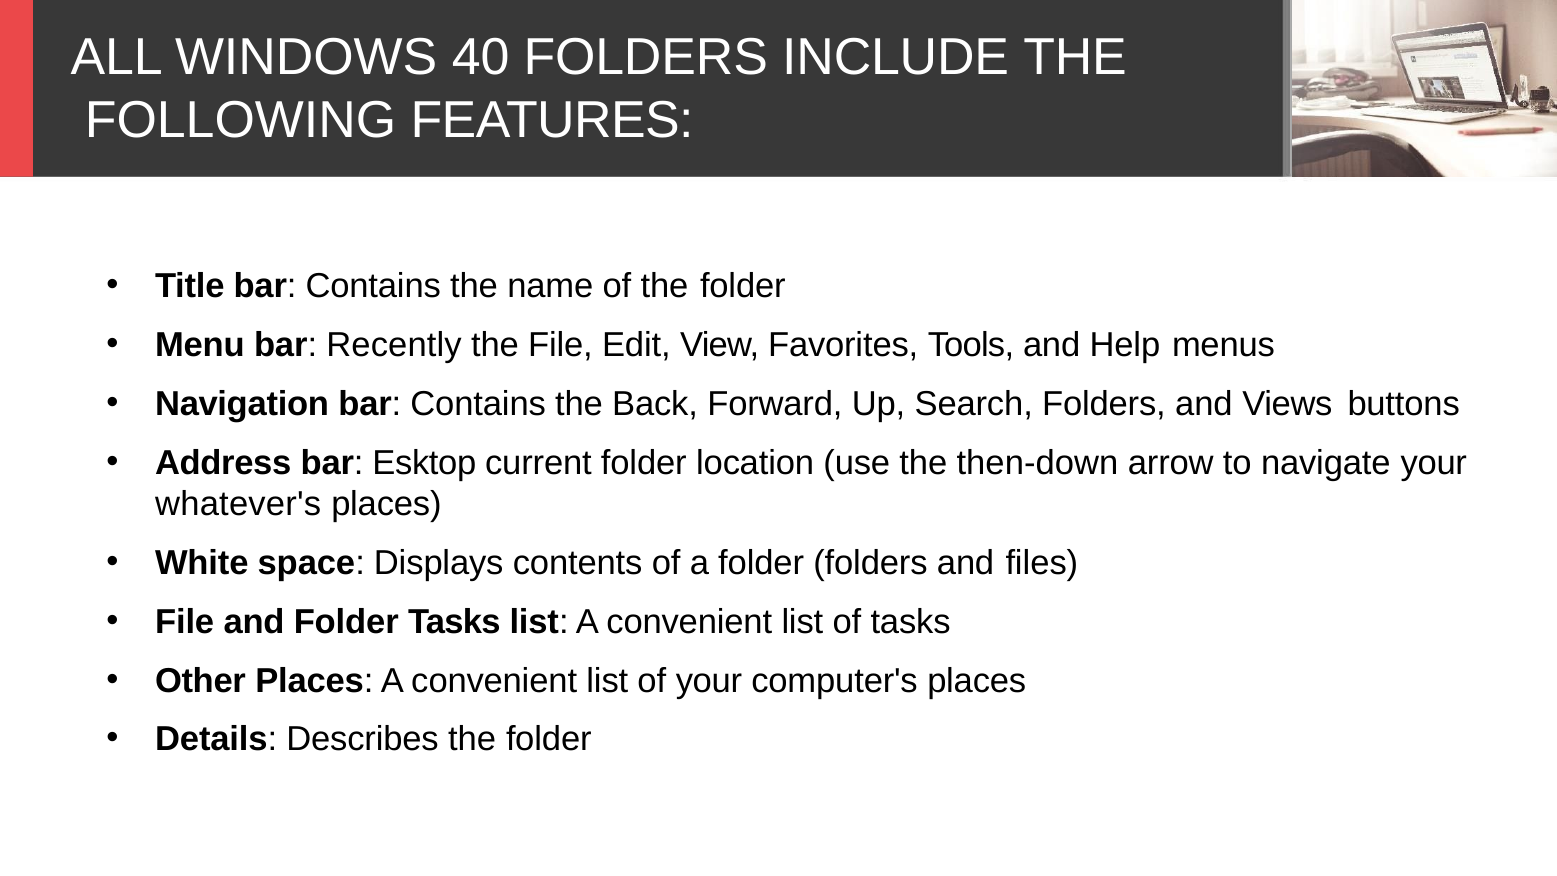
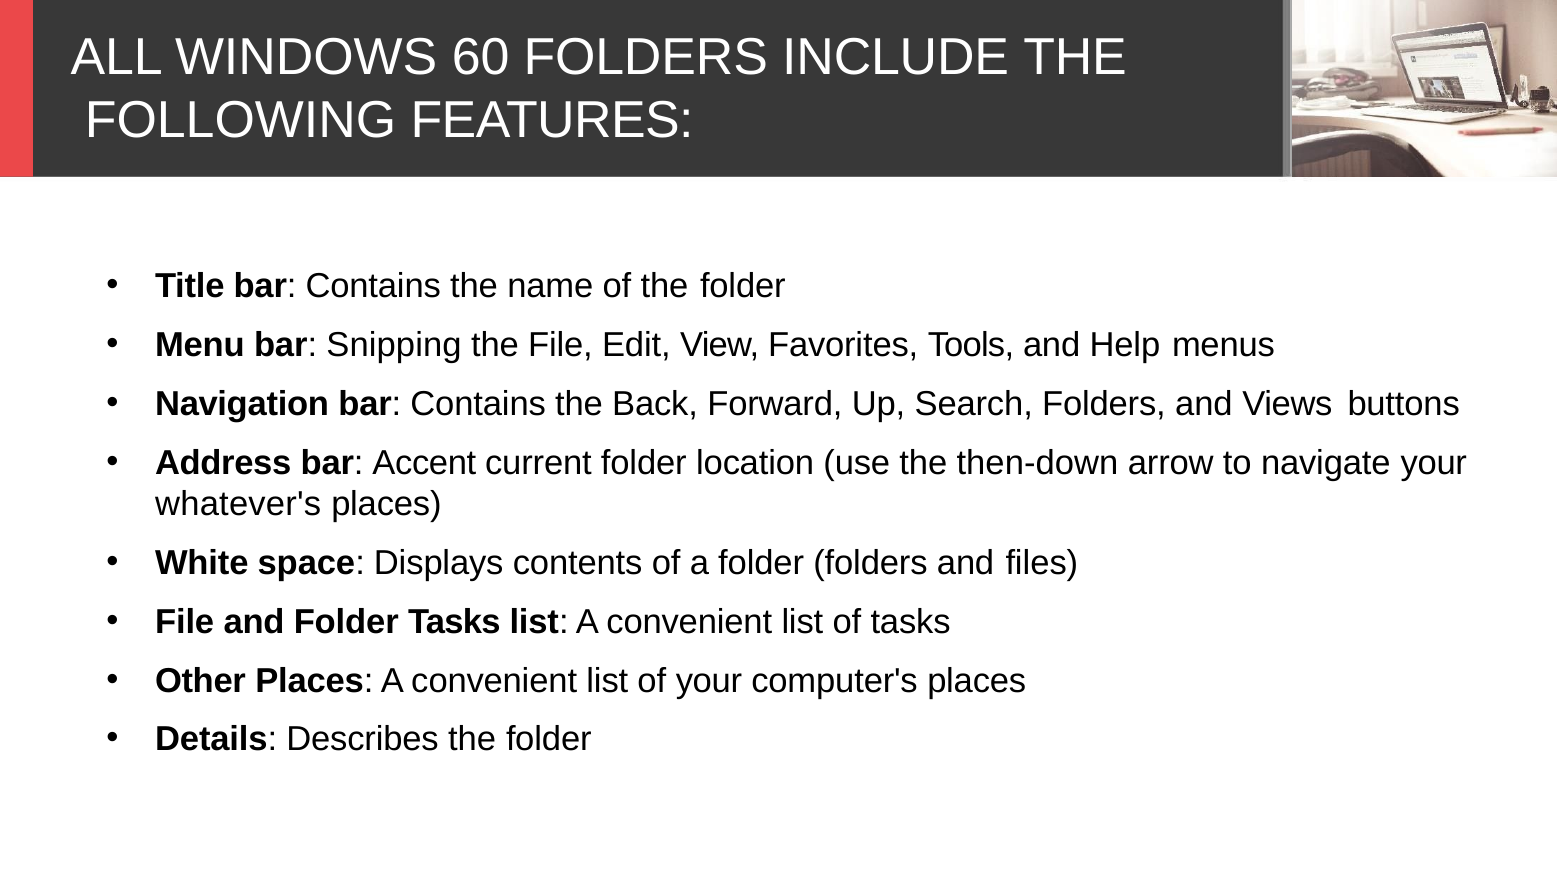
40: 40 -> 60
Recently: Recently -> Snipping
Esktop: Esktop -> Accent
